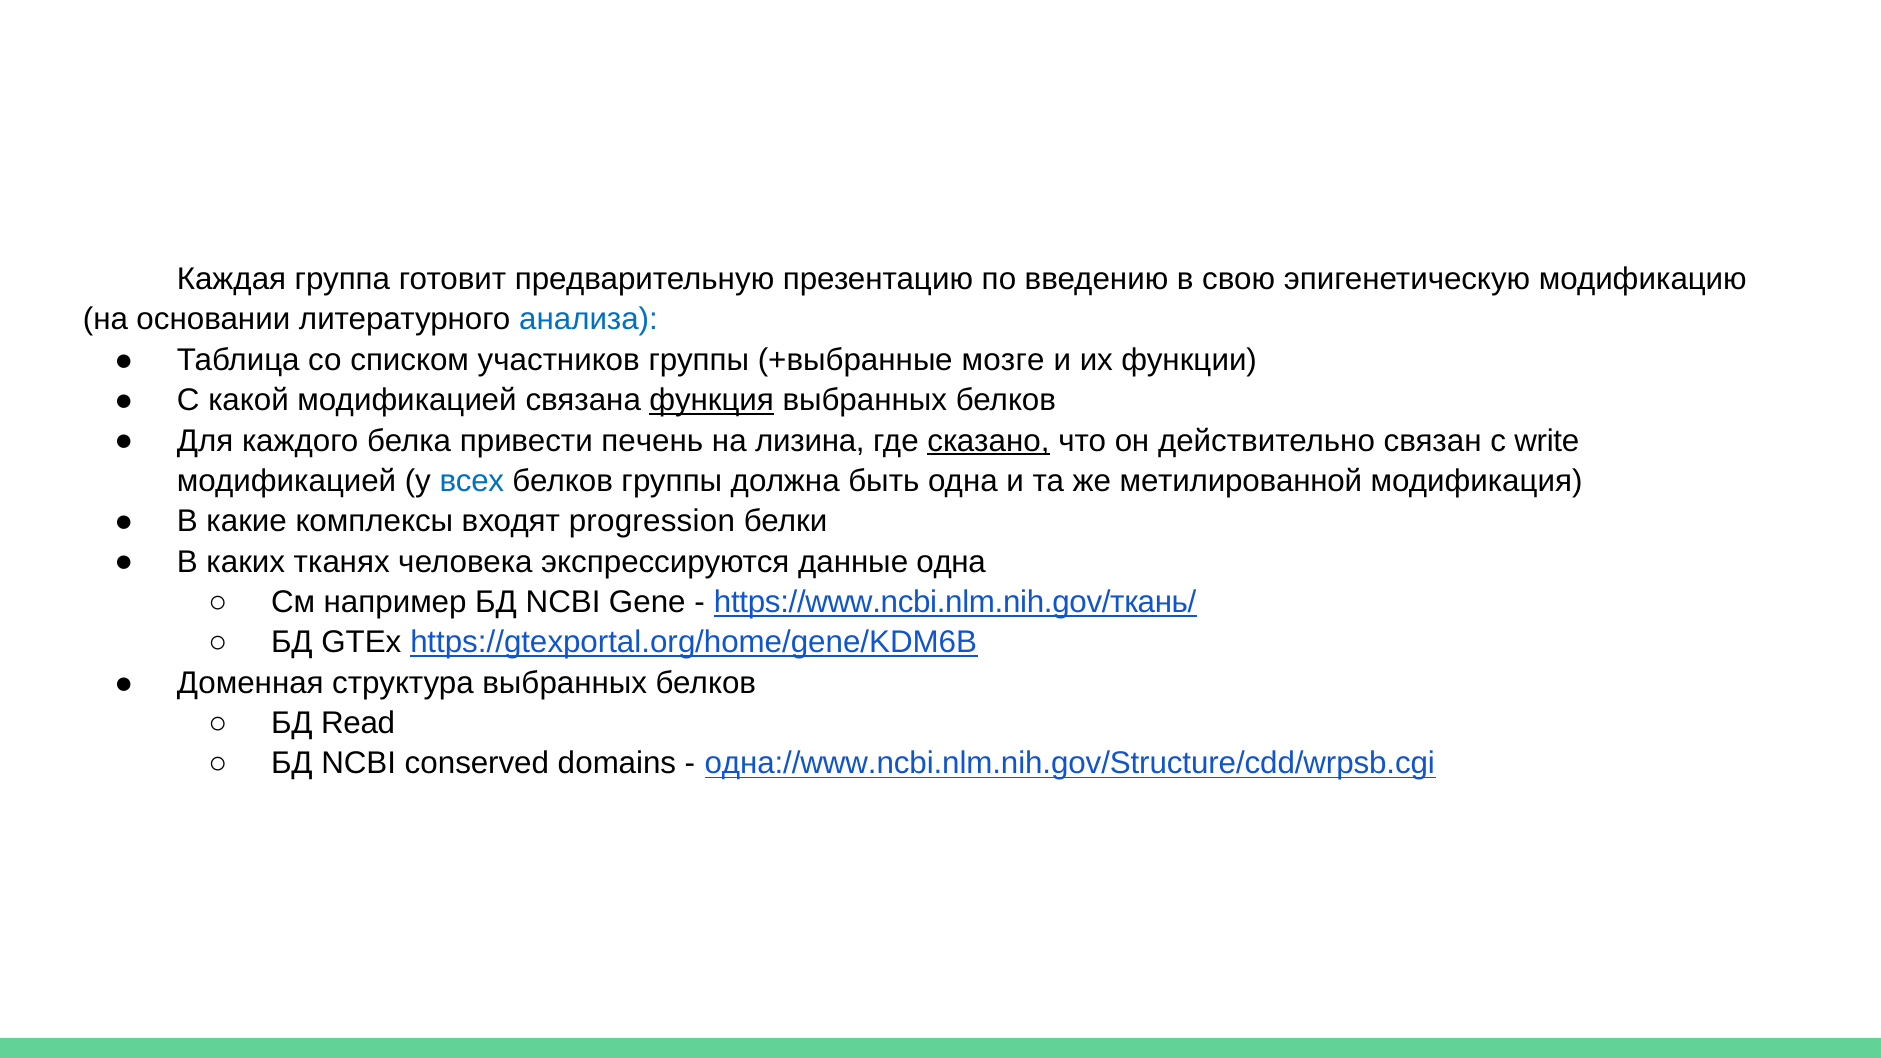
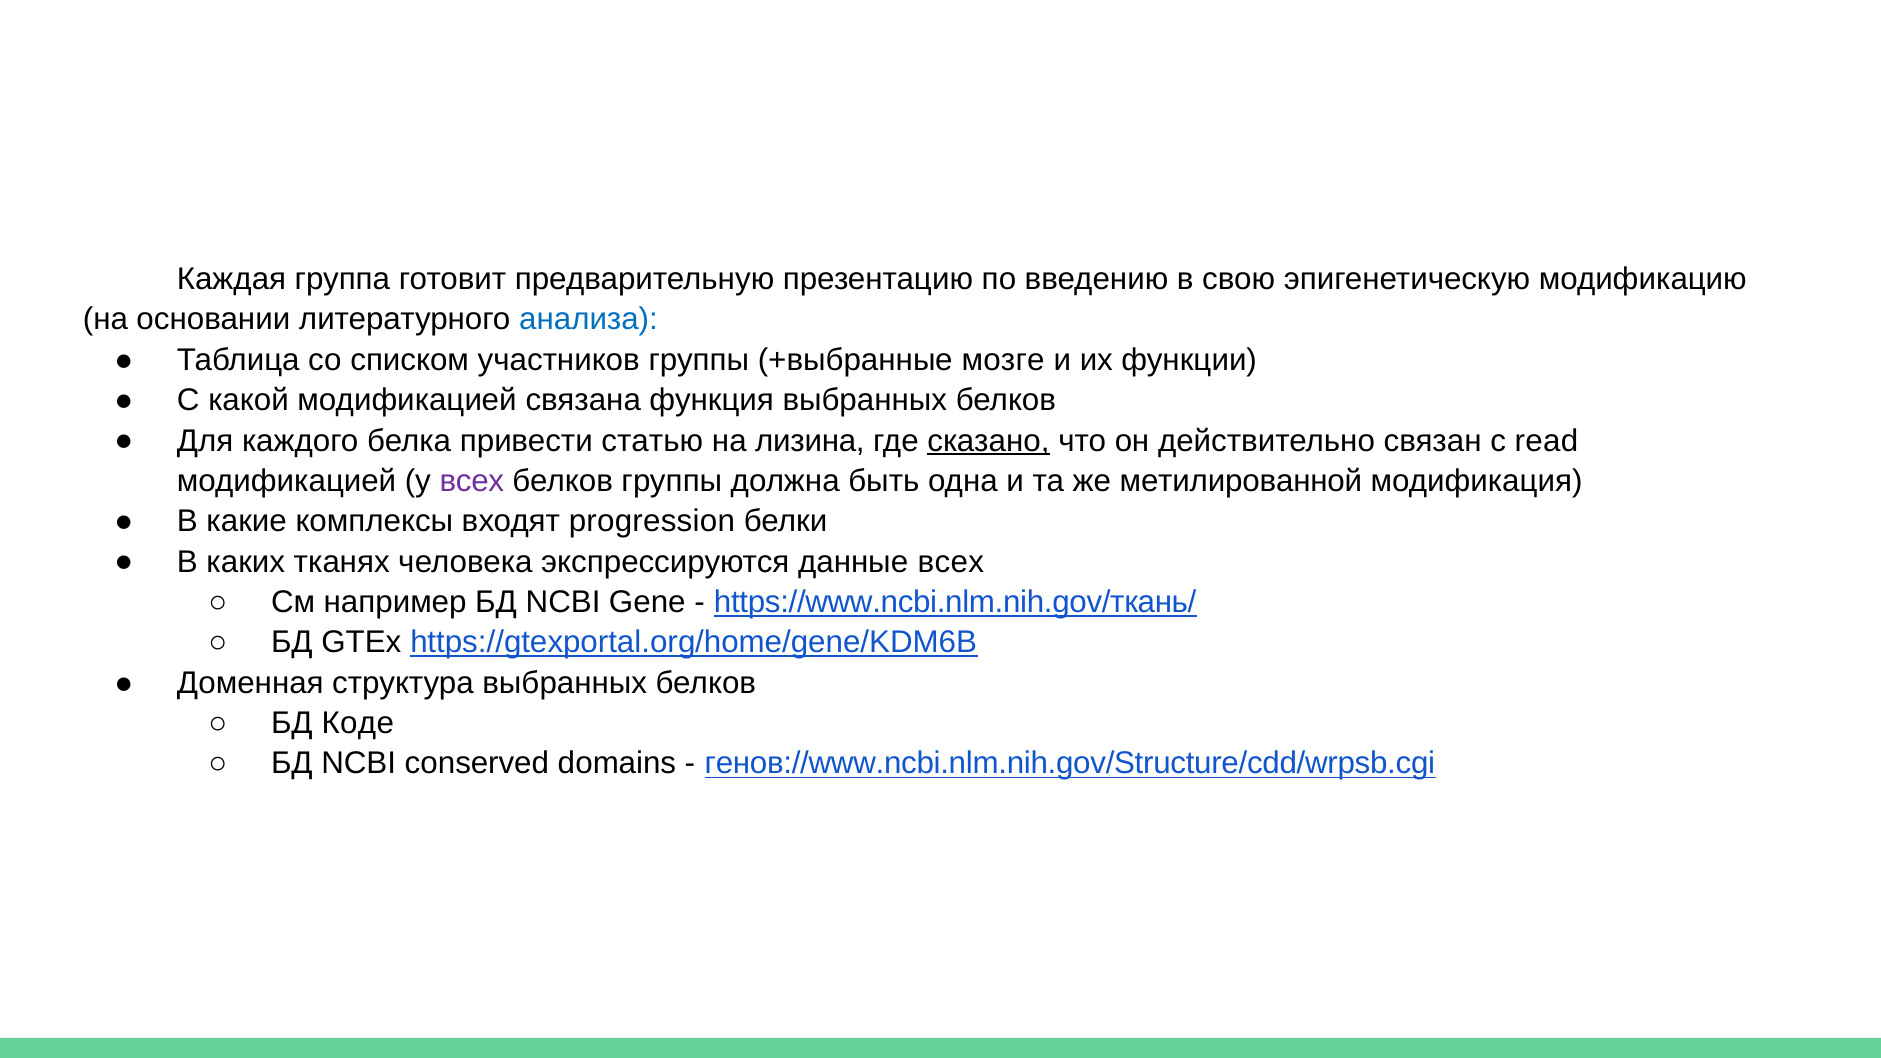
функция underline: present -> none
печень: печень -> статью
write: write -> read
всех at (472, 481) colour: blue -> purple
данные одна: одна -> всех
Read: Read -> Коде
одна://www.ncbi.nlm.nih.gov/Structure/cdd/wrpsb.cgi: одна://www.ncbi.nlm.nih.gov/Structure/cdd/wrpsb.cgi -> генов://www.ncbi.nlm.nih.gov/Structure/cdd/wrpsb.cgi
